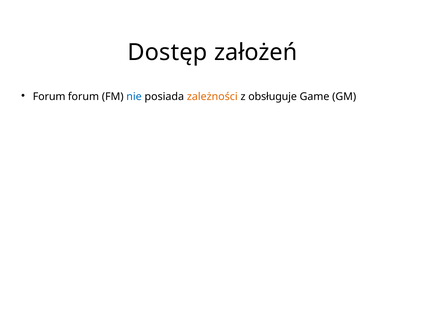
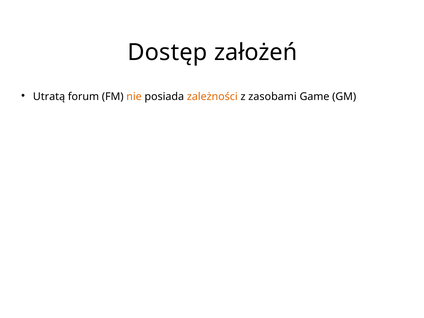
Forum at (49, 97): Forum -> Utratą
nie colour: blue -> orange
obsługuje: obsługuje -> zasobami
